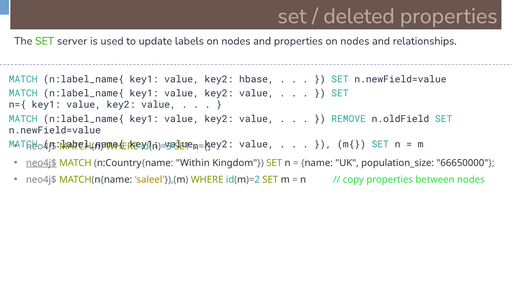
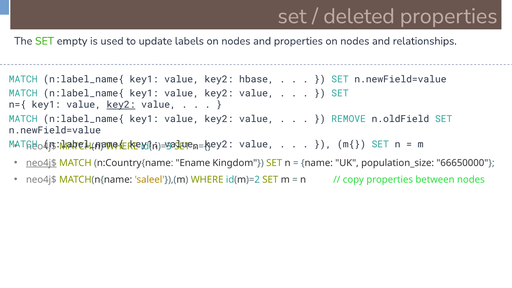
server: server -> empty
key2 at (121, 105) underline: none -> present
Within: Within -> Ename
